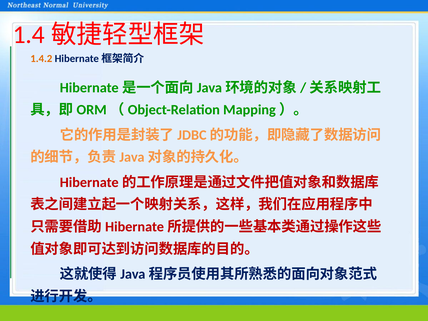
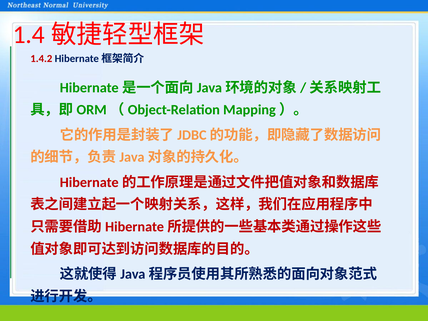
1.4.2 colour: orange -> red
